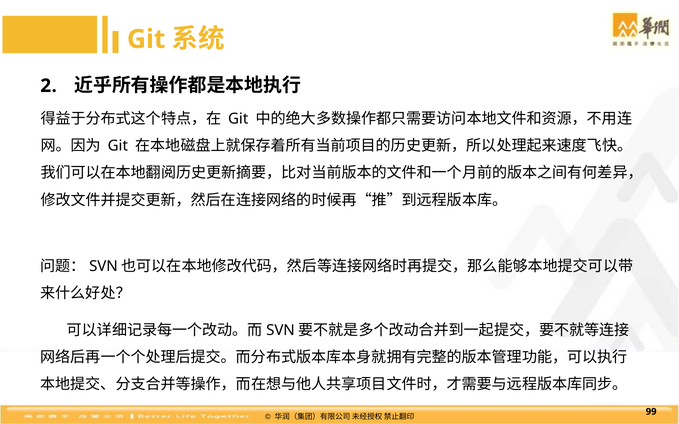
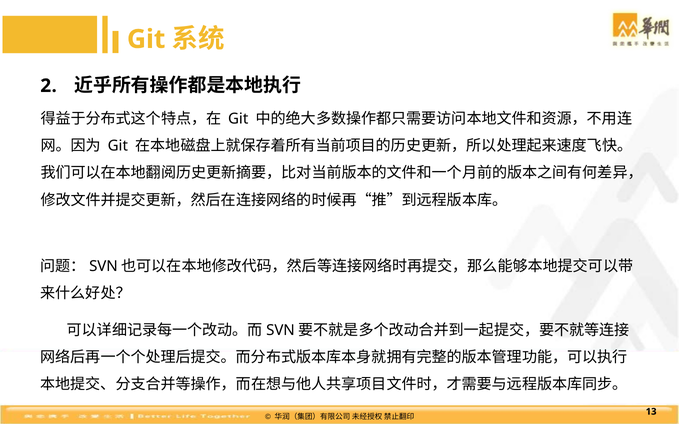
99: 99 -> 13
